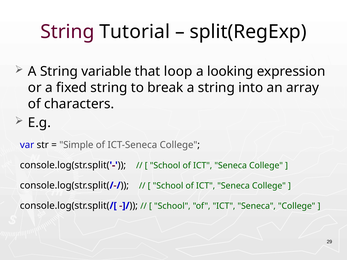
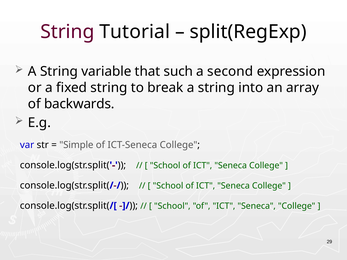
loop: loop -> such
looking: looking -> second
characters: characters -> backwards
